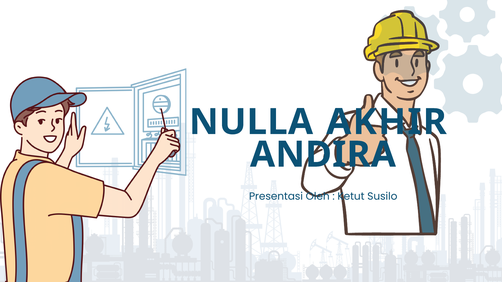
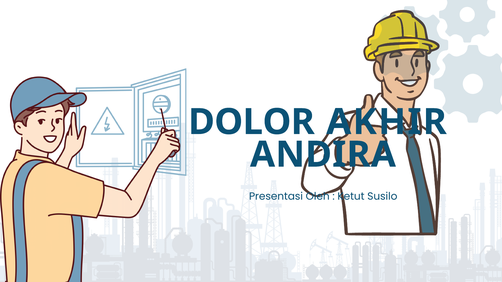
NULLA: NULLA -> DOLOR
